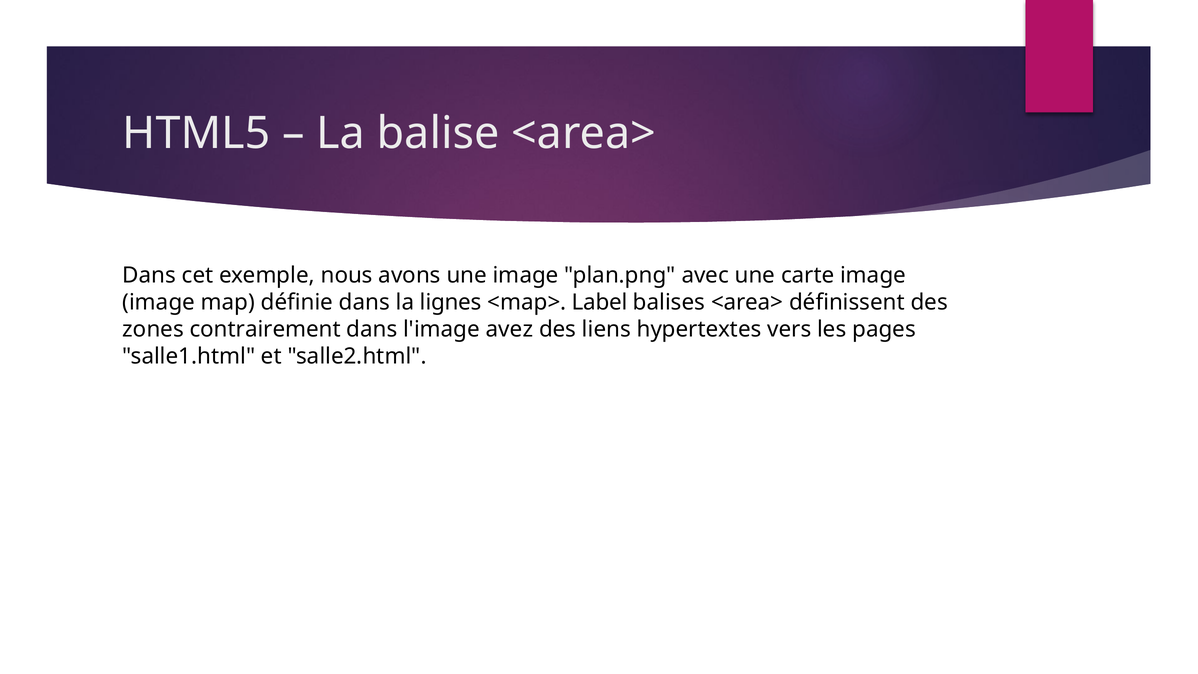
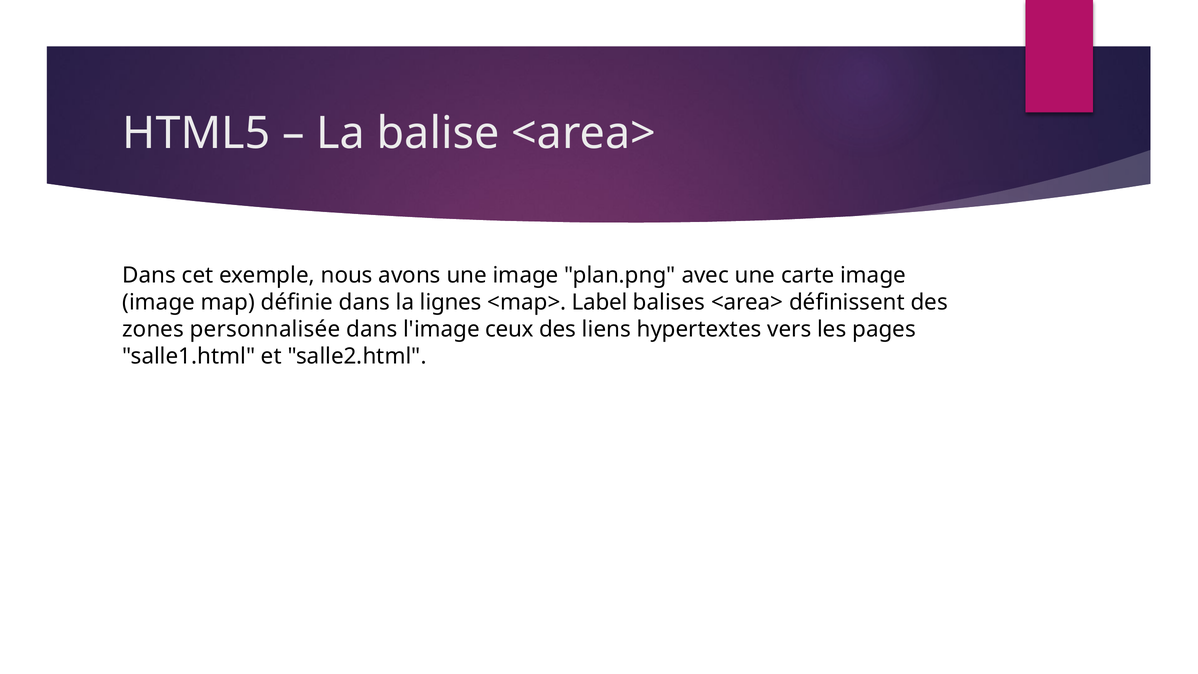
contrairement: contrairement -> personnalisée
avez: avez -> ceux
